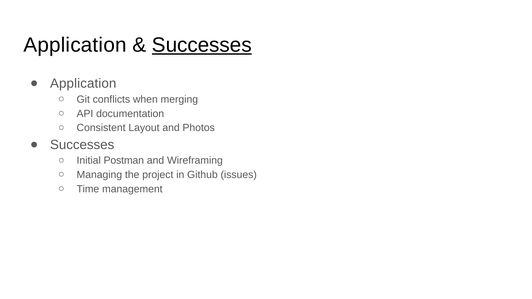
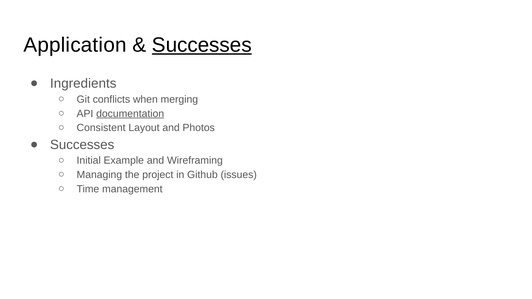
Application at (83, 84): Application -> Ingredients
documentation underline: none -> present
Postman: Postman -> Example
